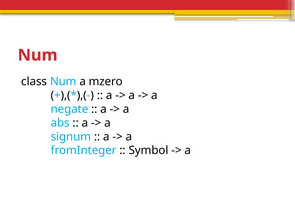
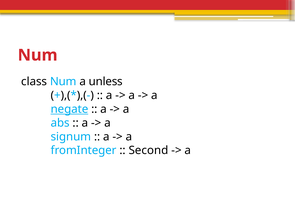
mzero: mzero -> unless
negate underline: none -> present
Symbol: Symbol -> Second
